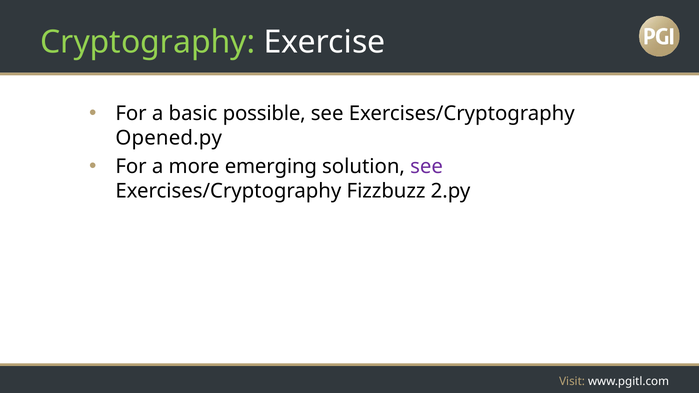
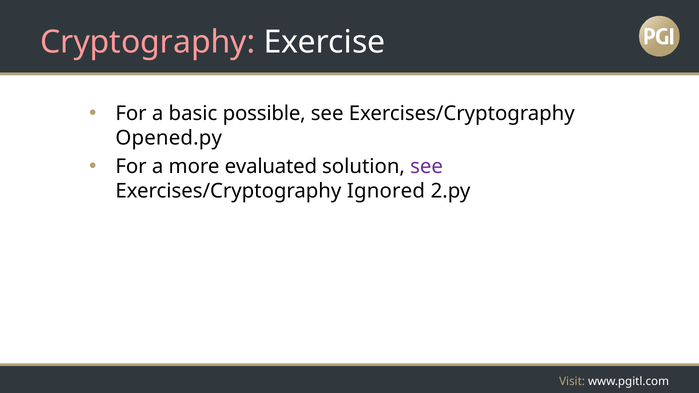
Cryptography colour: light green -> pink
emerging: emerging -> evaluated
Fizzbuzz: Fizzbuzz -> Ignored
